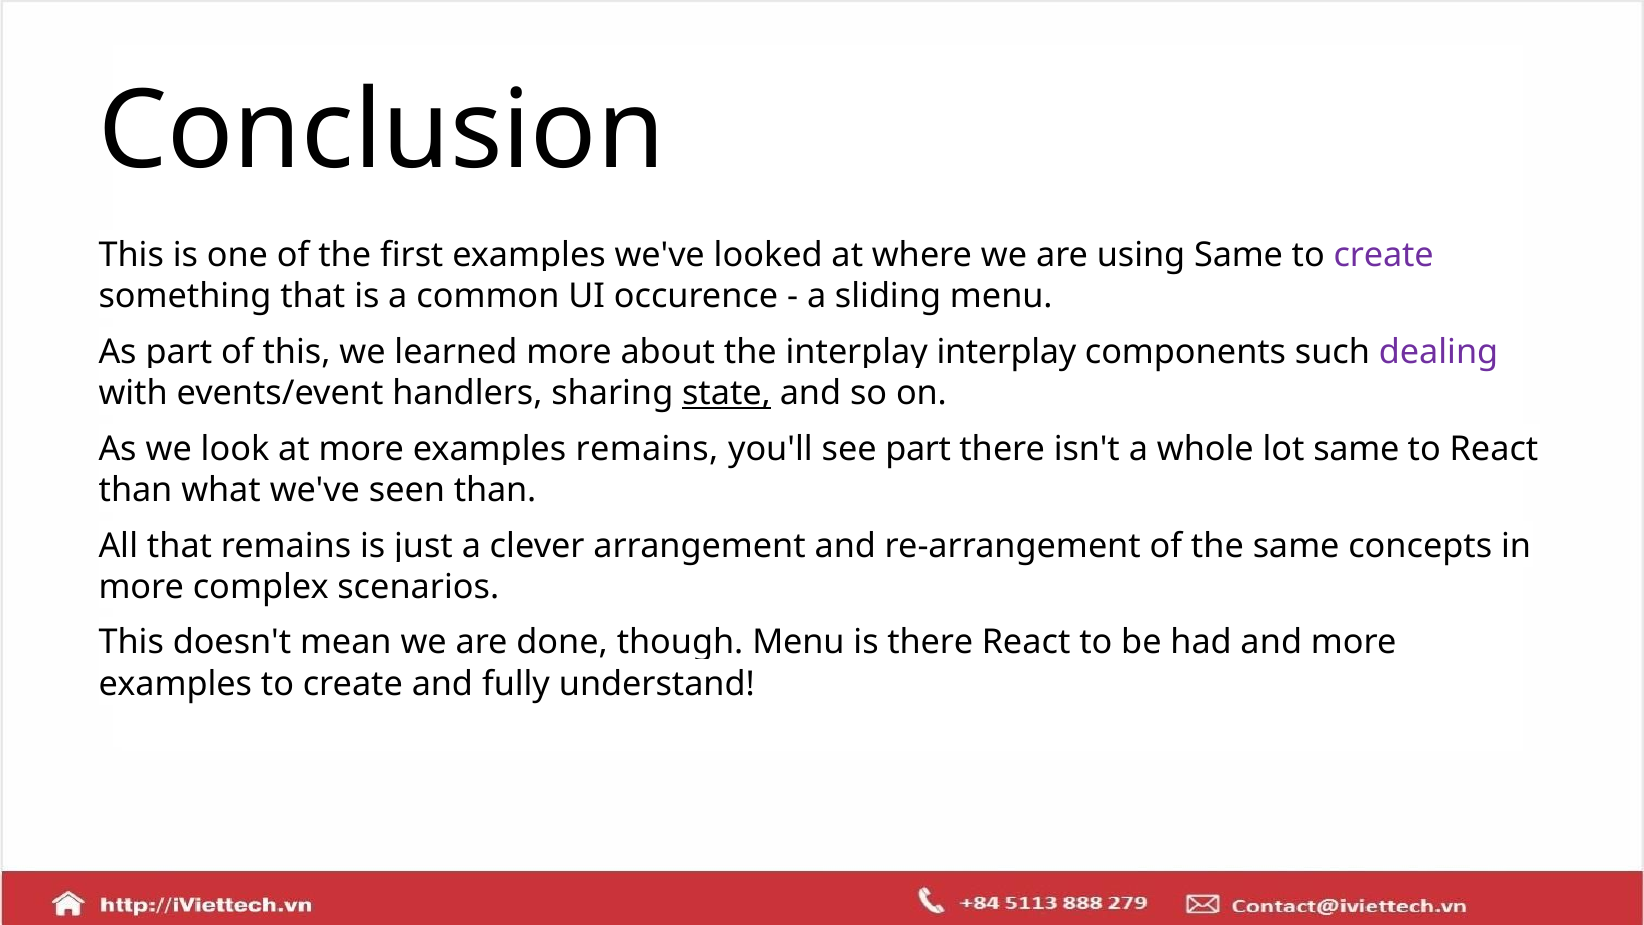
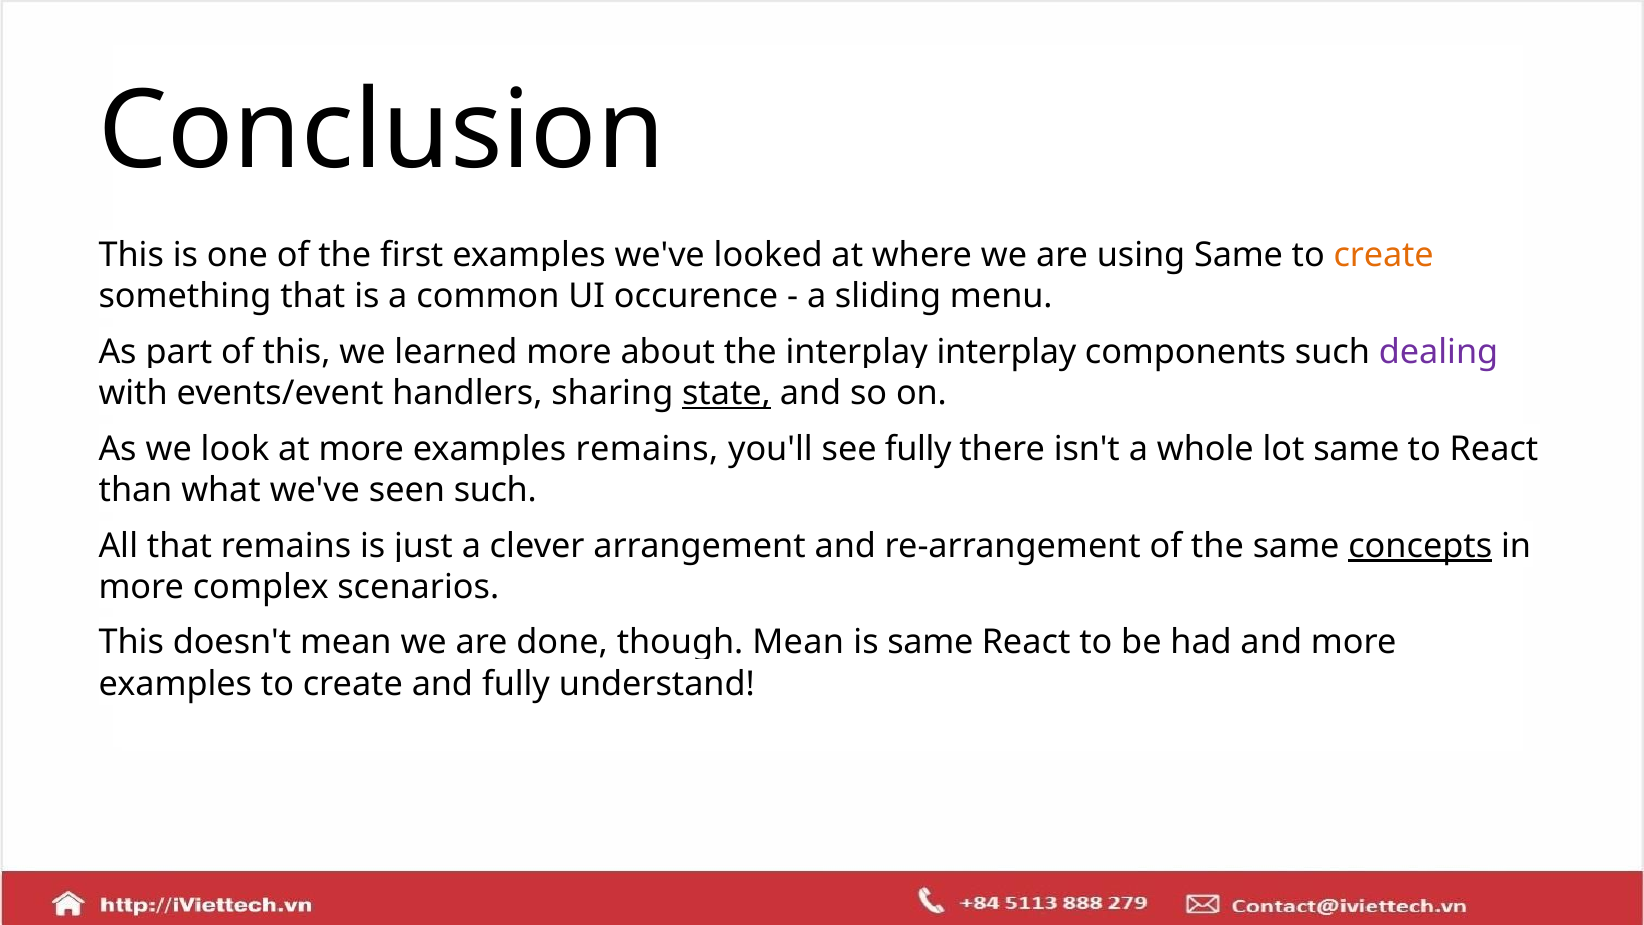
create at (1384, 255) colour: purple -> orange
see part: part -> fully
seen than: than -> such
concepts underline: none -> present
Menu at (798, 642): Menu -> Mean
is there: there -> same
